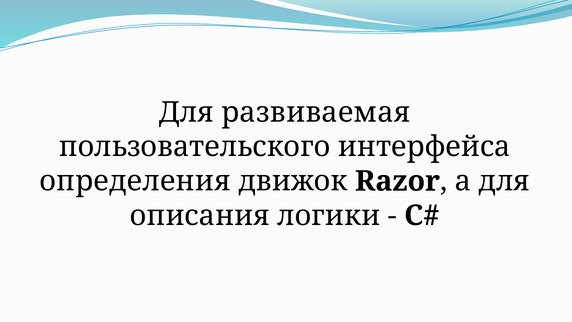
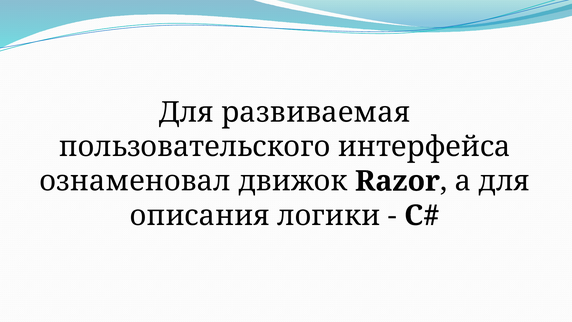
определения: определения -> ознаменовал
